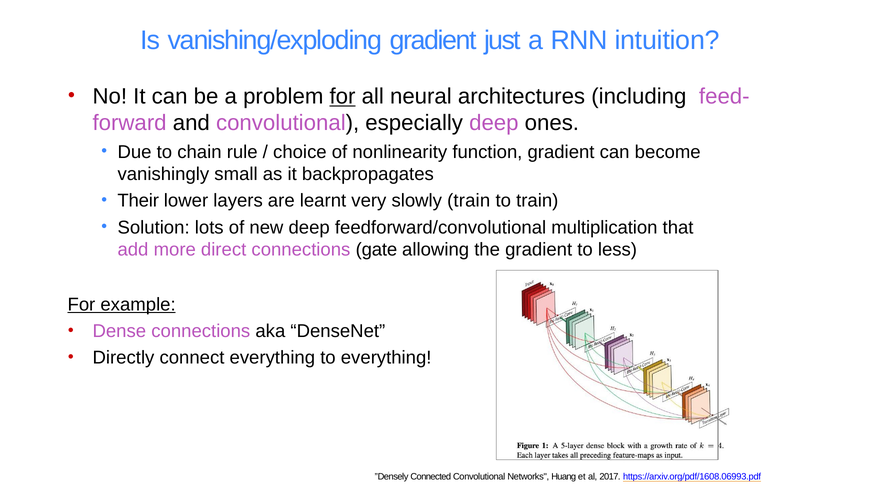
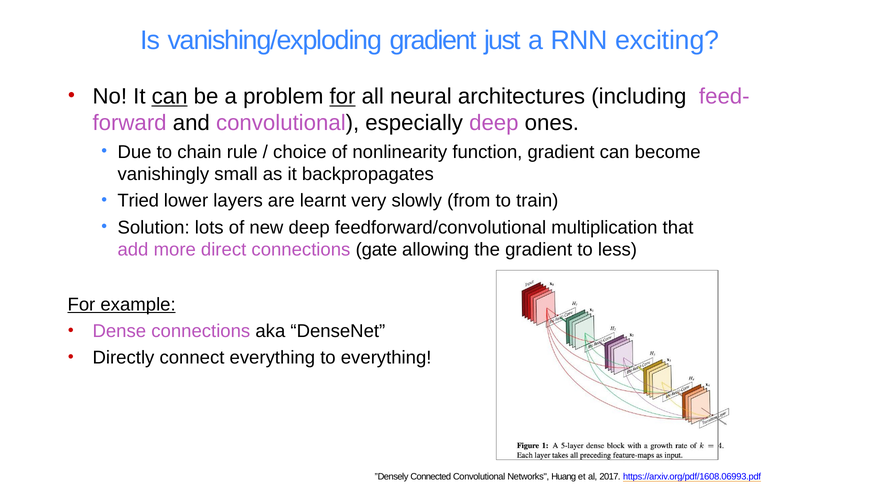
intuition: intuition -> exciting
can at (170, 96) underline: none -> present
Their: Their -> Tried
slowly train: train -> from
